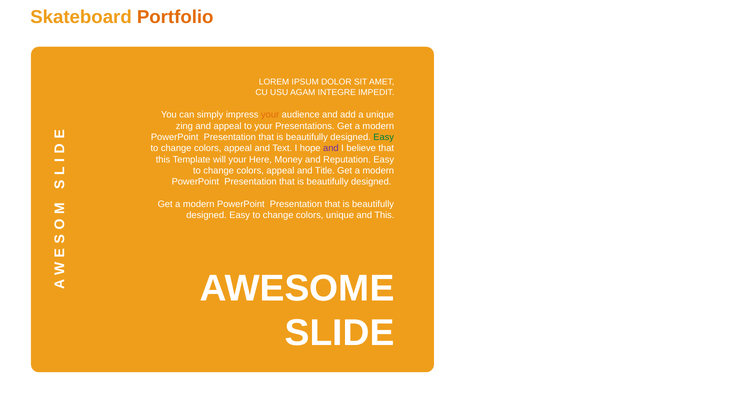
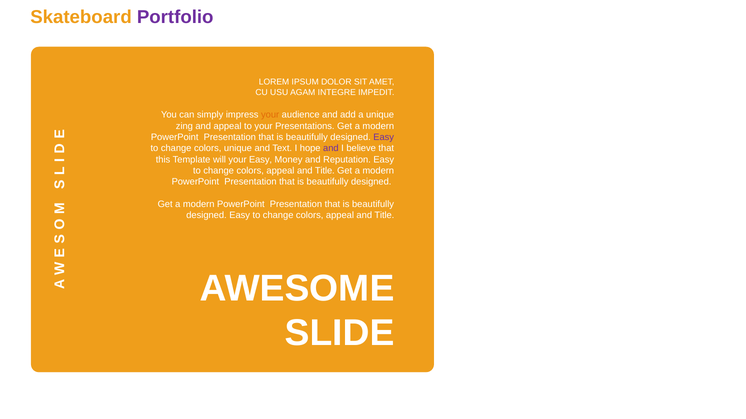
Portfolio colour: orange -> purple
Easy at (384, 137) colour: green -> purple
appeal at (238, 149): appeal -> unique
Here at (261, 160): Here -> Easy
unique at (340, 216): unique -> appeal
This at (384, 216): This -> Title
